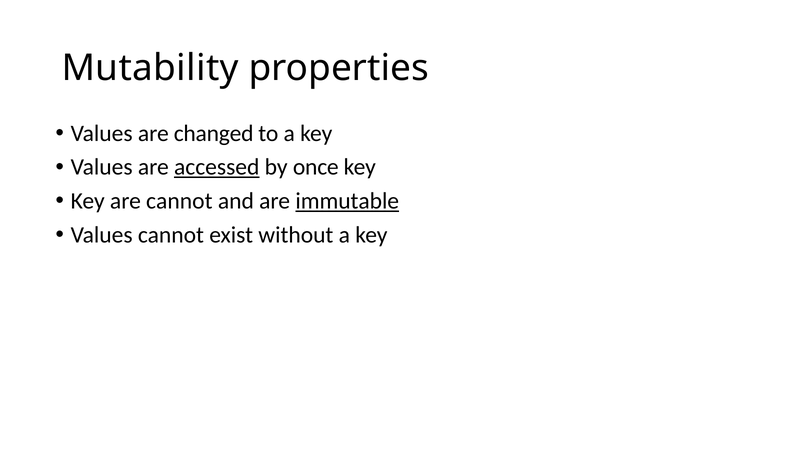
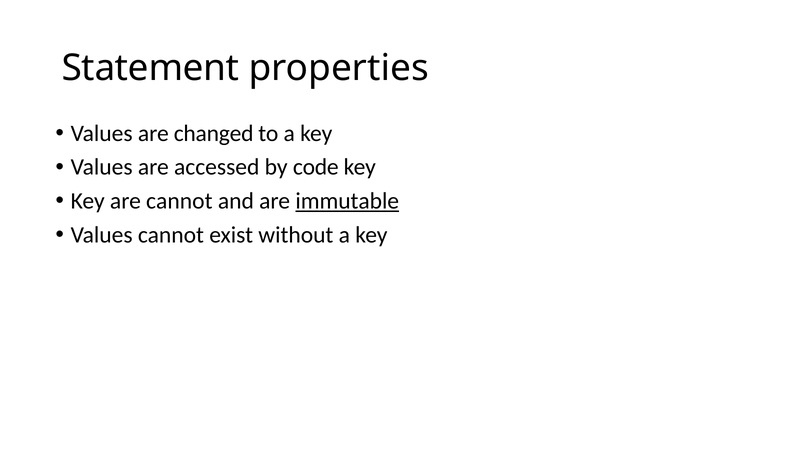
Mutability: Mutability -> Statement
accessed underline: present -> none
once: once -> code
